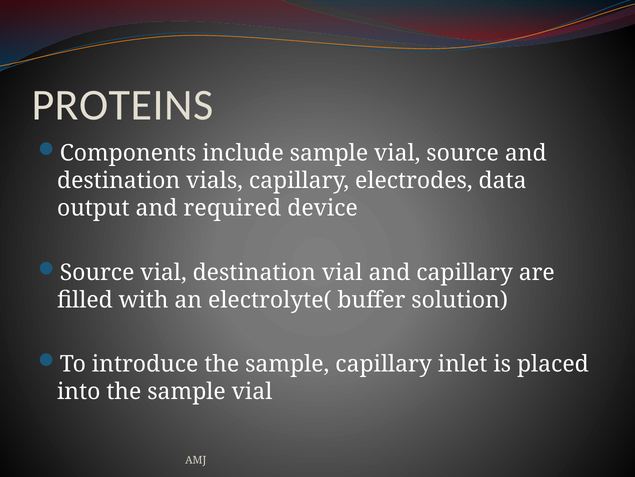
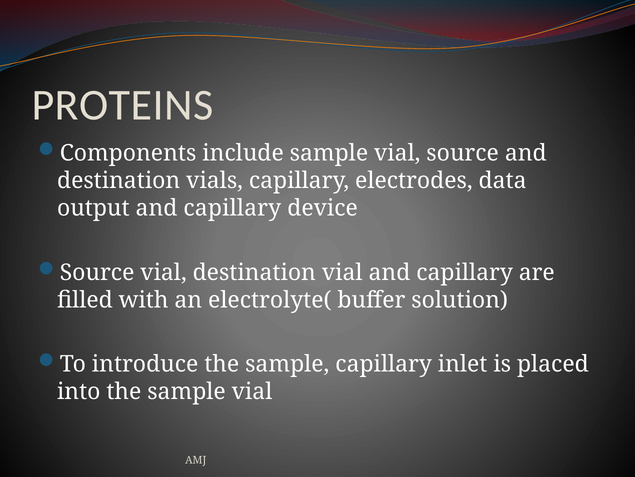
output and required: required -> capillary
